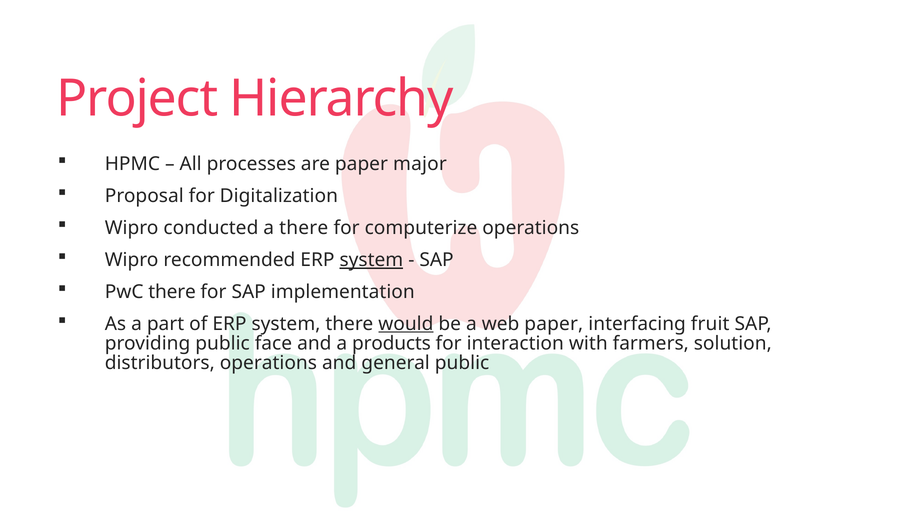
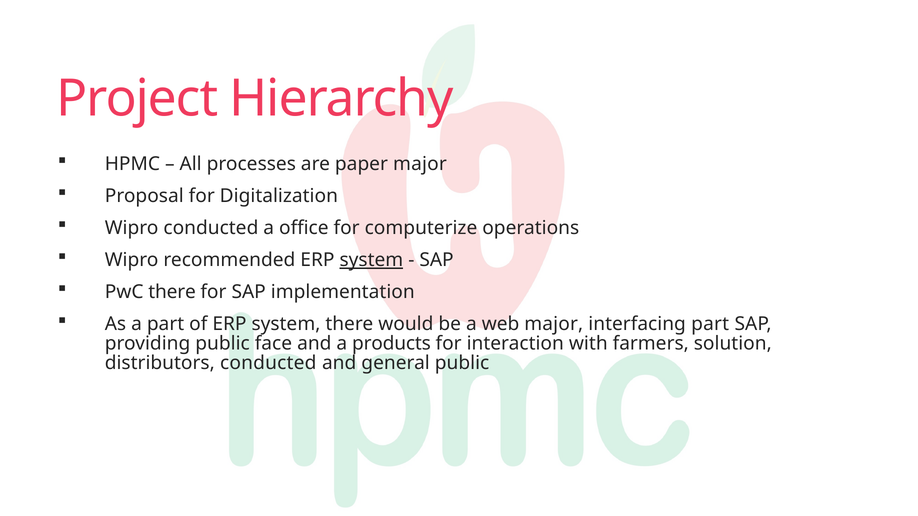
a there: there -> office
would underline: present -> none
web paper: paper -> major
interfacing fruit: fruit -> part
distributors operations: operations -> conducted
